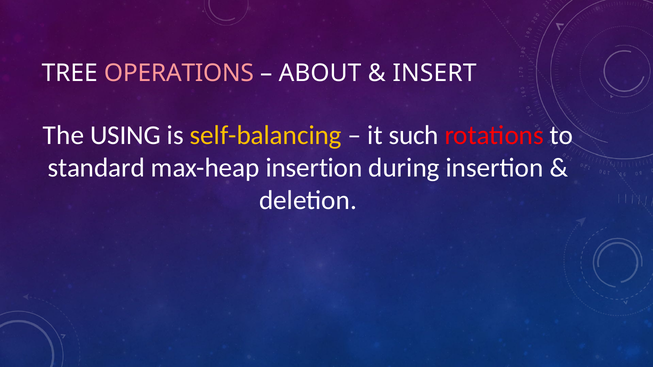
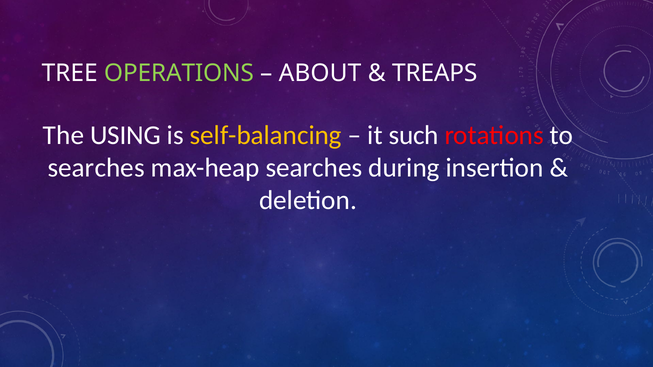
OPERATIONS colour: pink -> light green
INSERT: INSERT -> TREAPS
standard at (96, 168): standard -> searches
max-heap insertion: insertion -> searches
